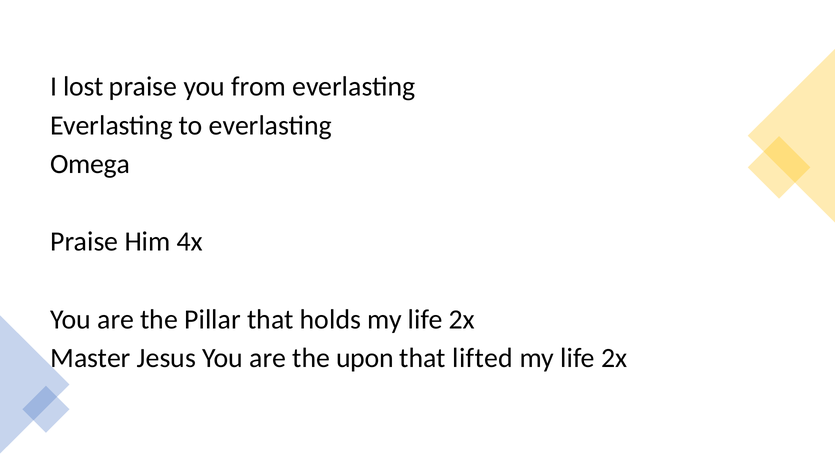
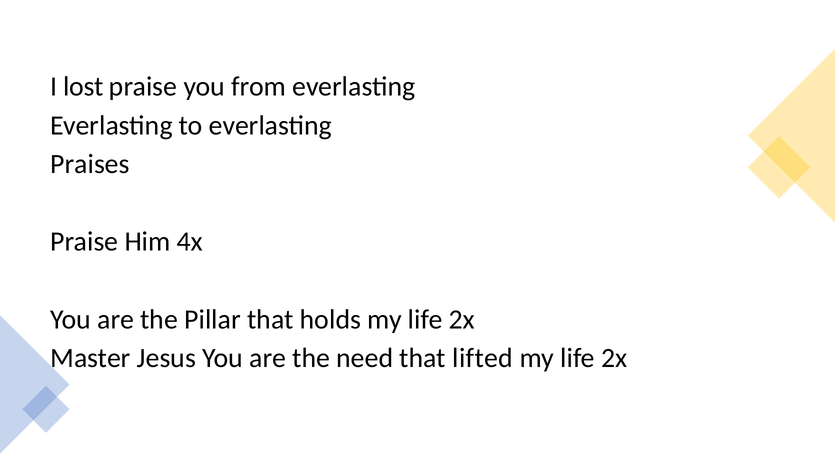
Omega: Omega -> Praises
upon: upon -> need
